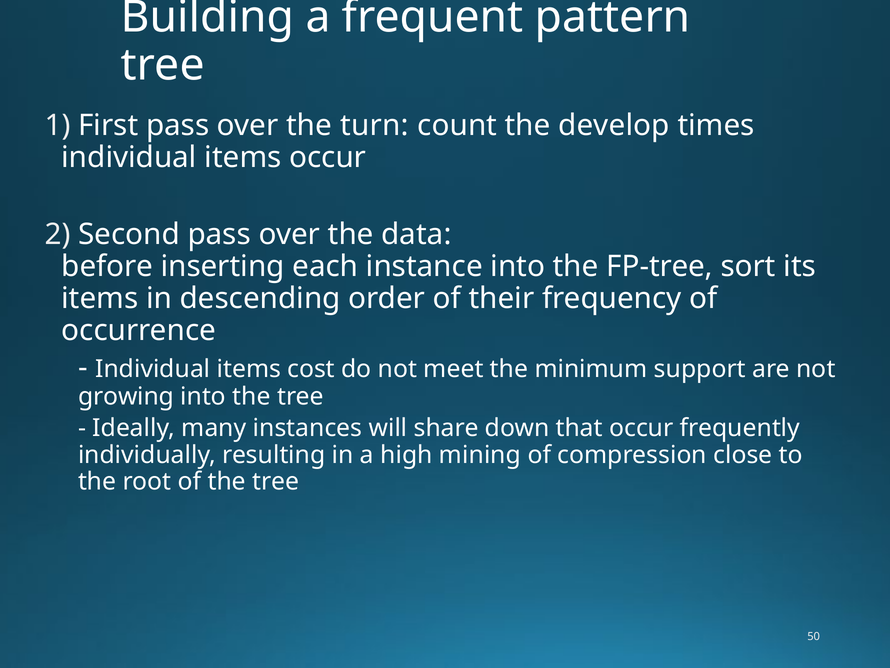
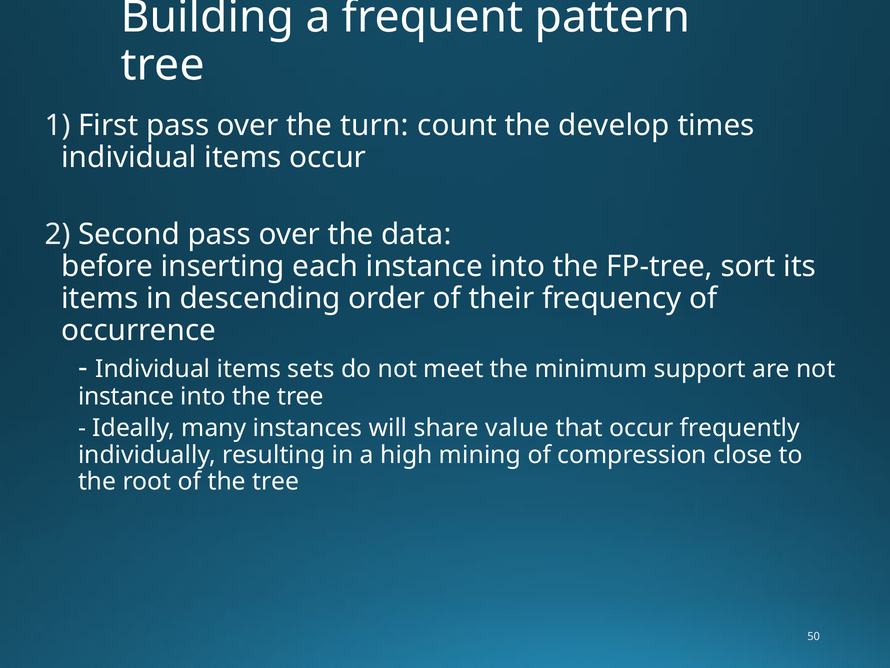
cost: cost -> sets
growing at (126, 396): growing -> instance
down: down -> value
